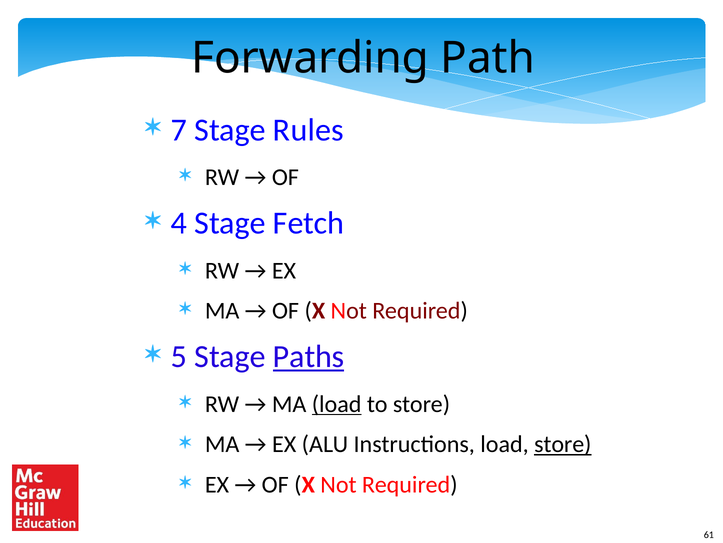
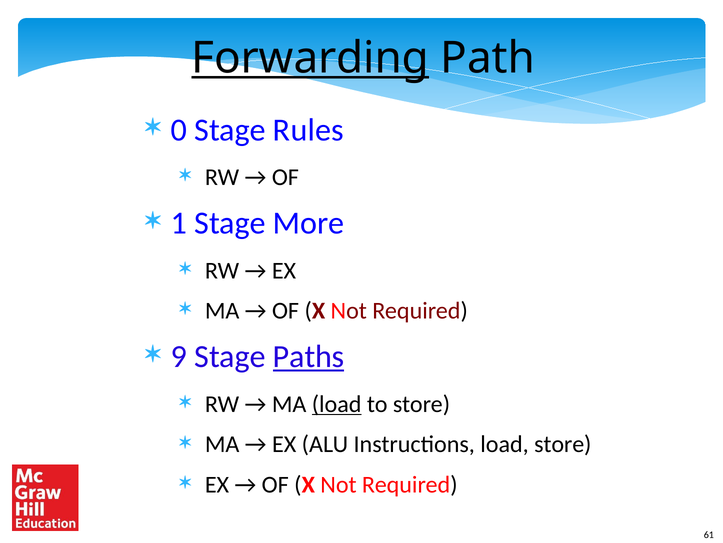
Forwarding underline: none -> present
7: 7 -> 0
4: 4 -> 1
Fetch: Fetch -> More
5: 5 -> 9
store at (563, 444) underline: present -> none
